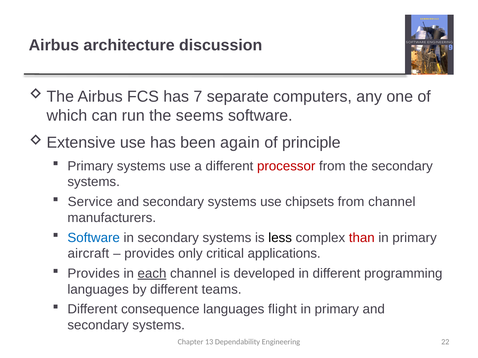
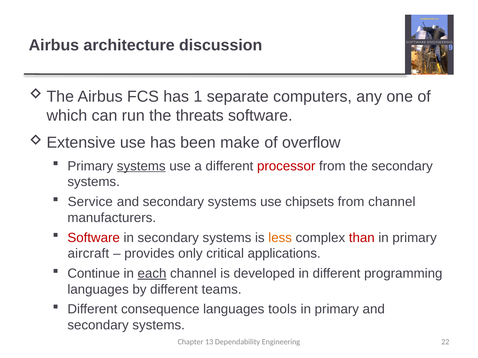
7: 7 -> 1
seems: seems -> threats
again: again -> make
principle: principle -> overflow
systems at (141, 166) underline: none -> present
Software at (94, 238) colour: blue -> red
less colour: black -> orange
Provides at (94, 274): Provides -> Continue
flight: flight -> tools
